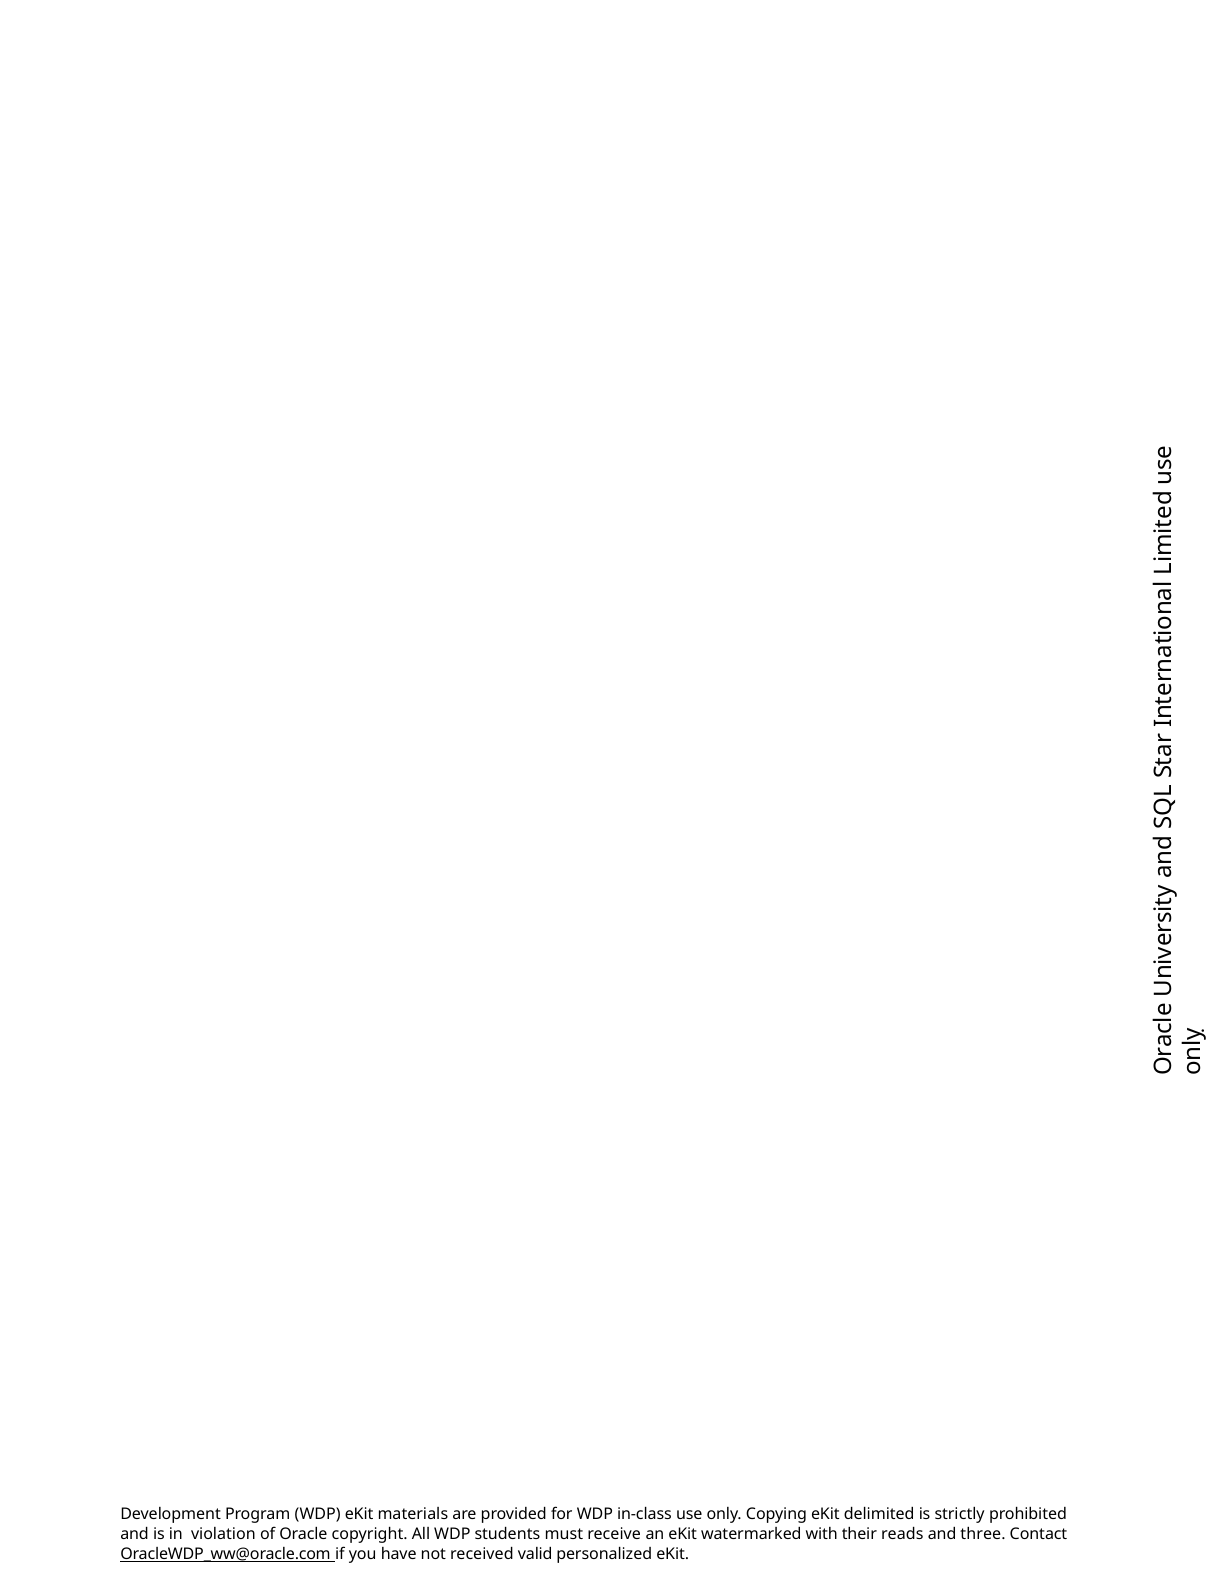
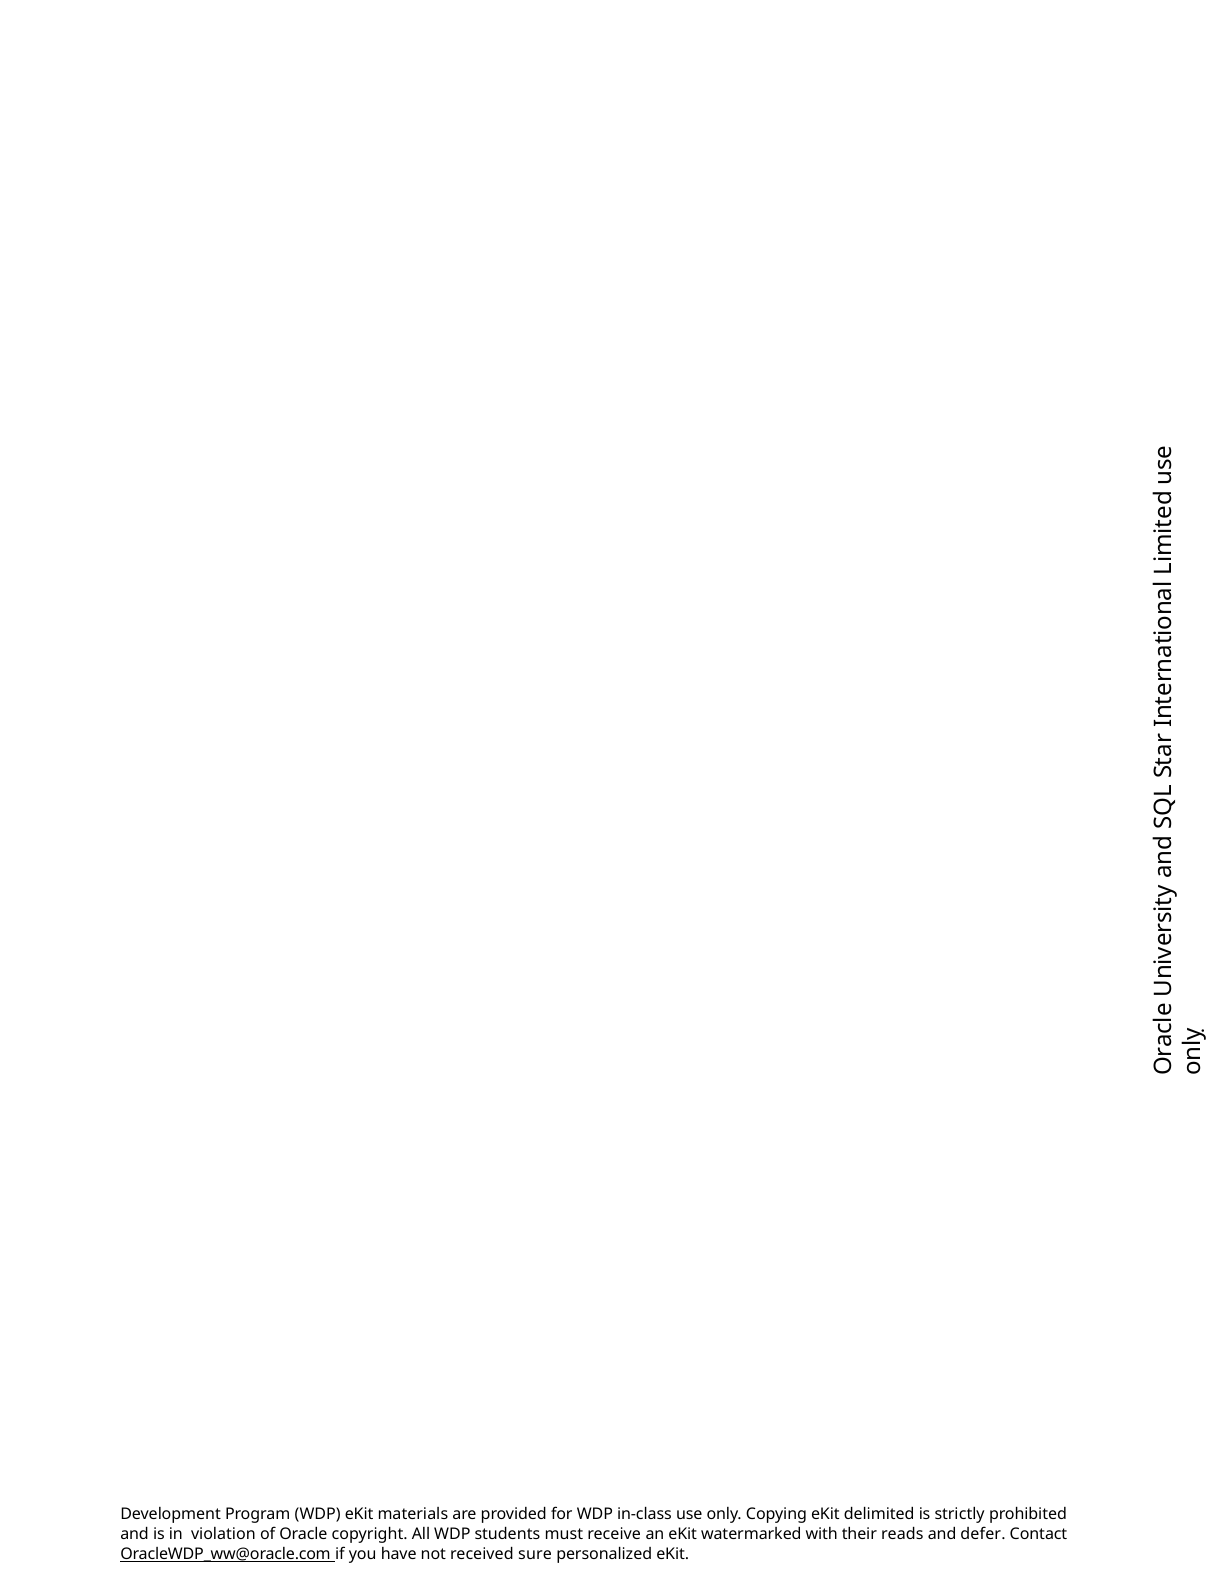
three: three -> defer
valid: valid -> sure
